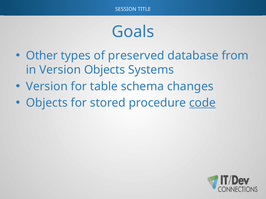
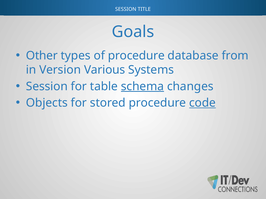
of preserved: preserved -> procedure
Version Objects: Objects -> Various
Version at (47, 87): Version -> Session
schema underline: none -> present
